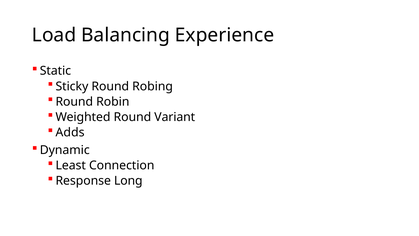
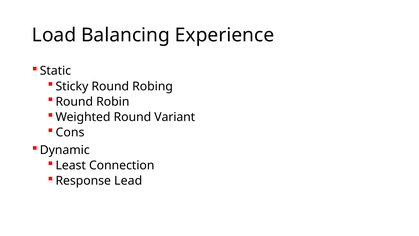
Adds: Adds -> Cons
Long: Long -> Lead
